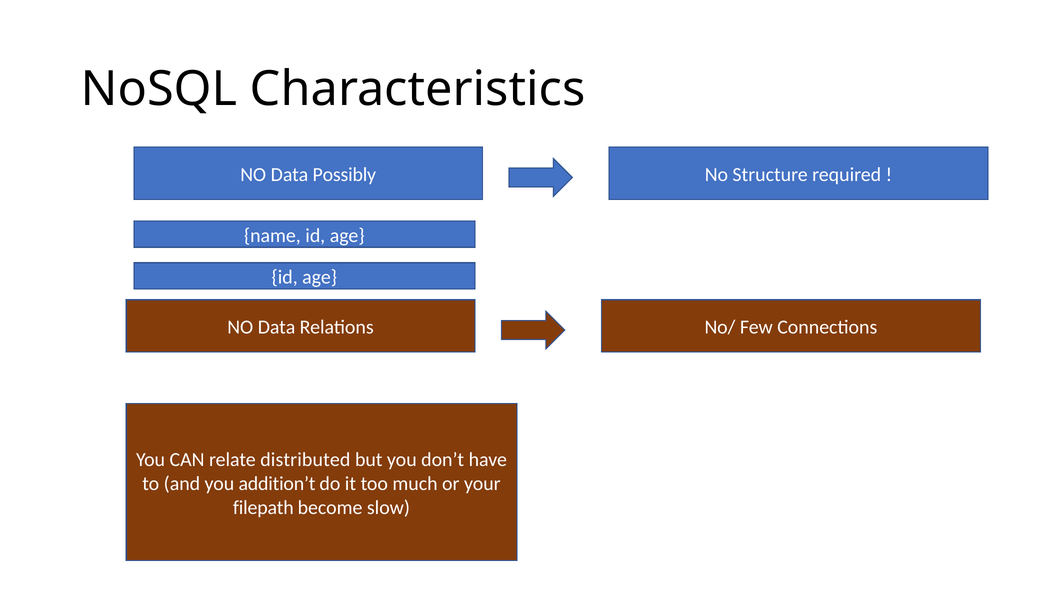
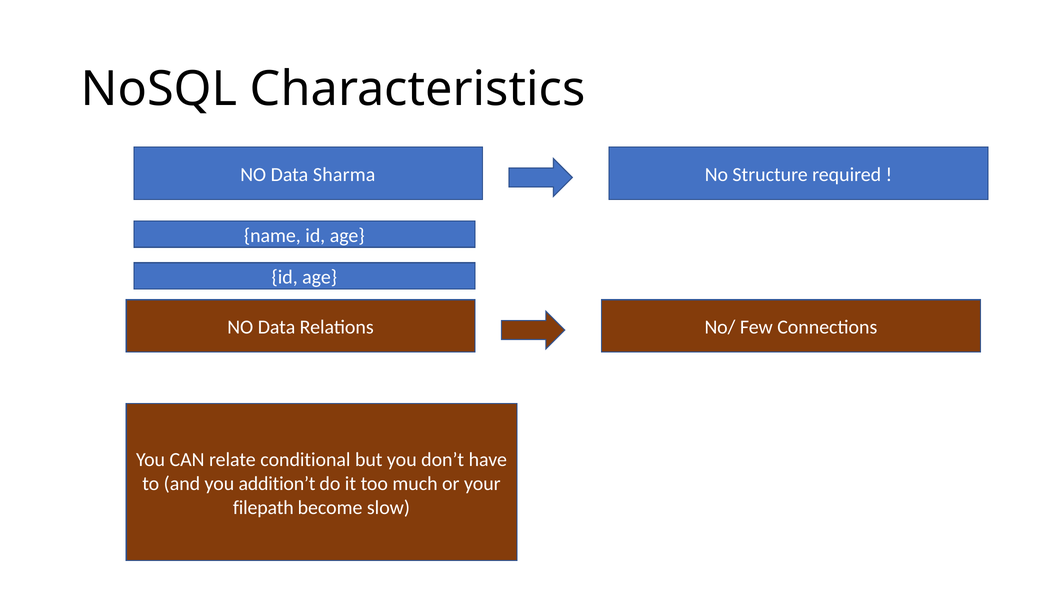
Possibly: Possibly -> Sharma
distributed: distributed -> conditional
